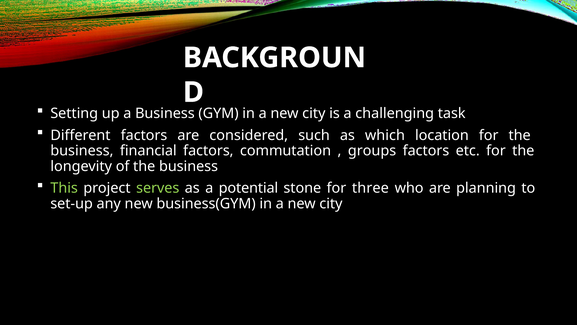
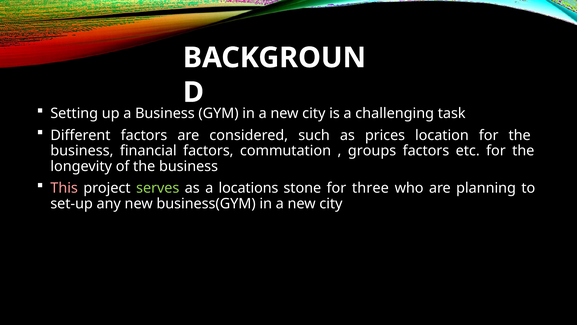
which: which -> prices
This colour: light green -> pink
potential: potential -> locations
